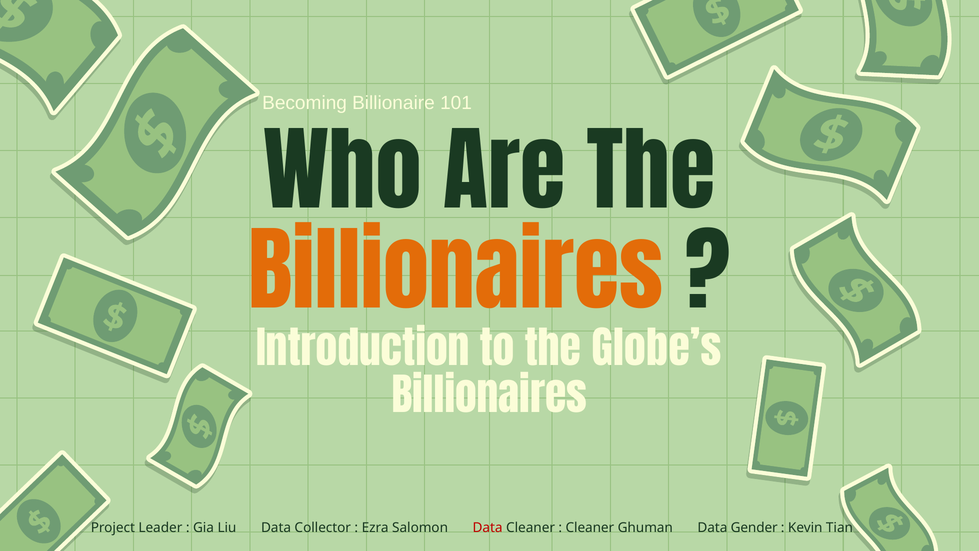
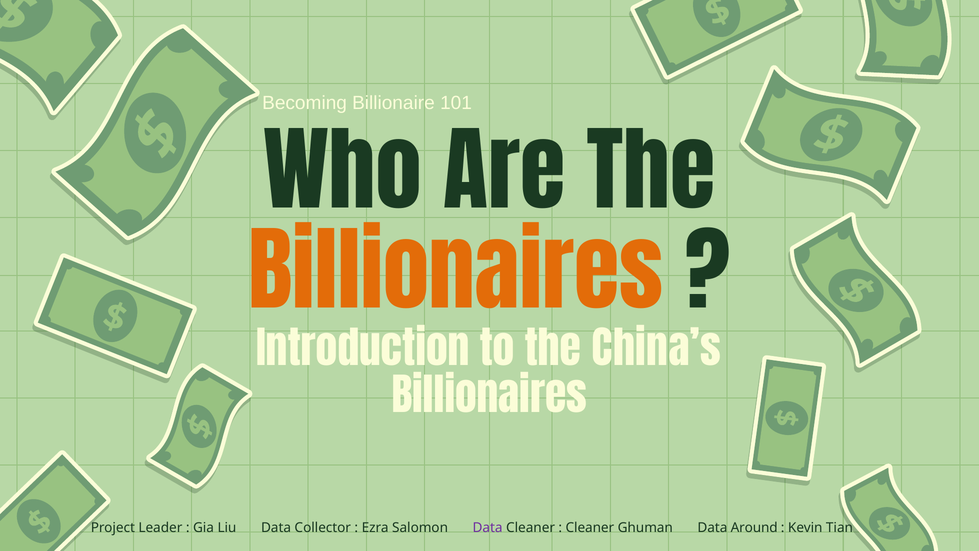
Globe’s: Globe’s -> China’s
Data at (488, 527) colour: red -> purple
Gender: Gender -> Around
